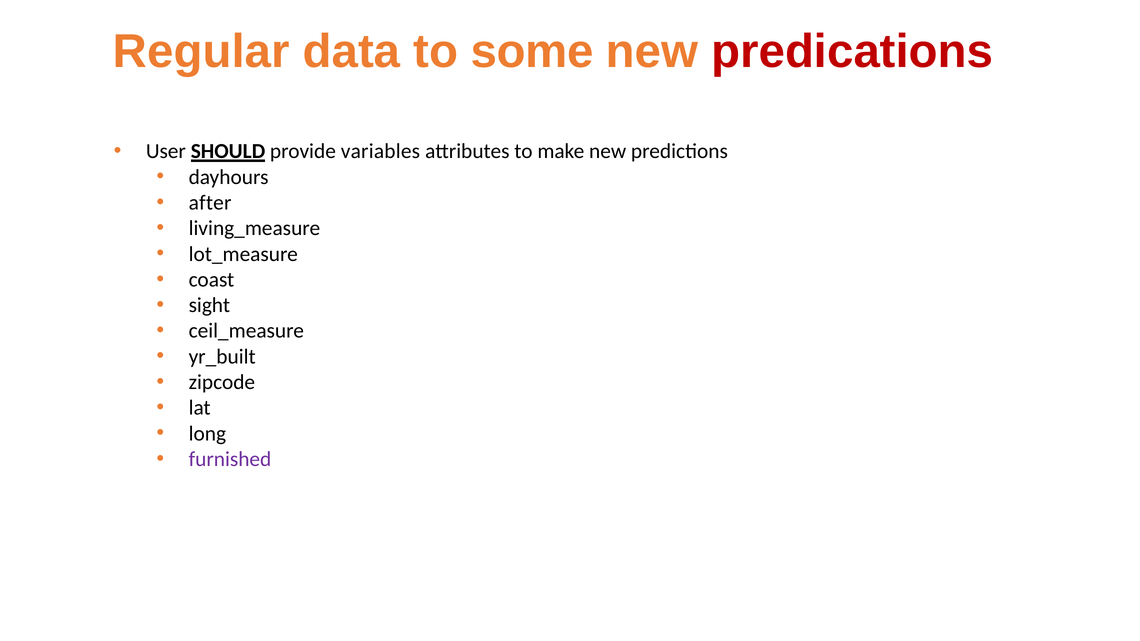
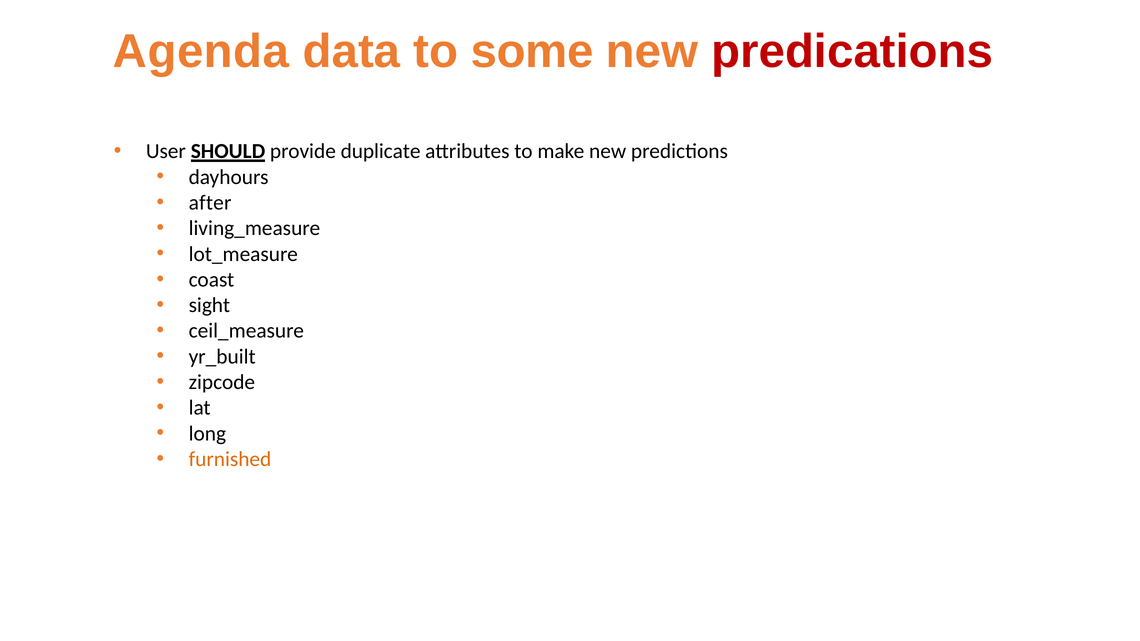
Regular: Regular -> Agenda
variables: variables -> duplicate
furnished colour: purple -> orange
